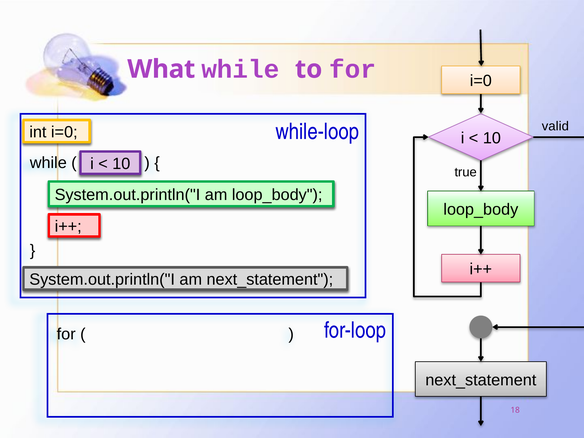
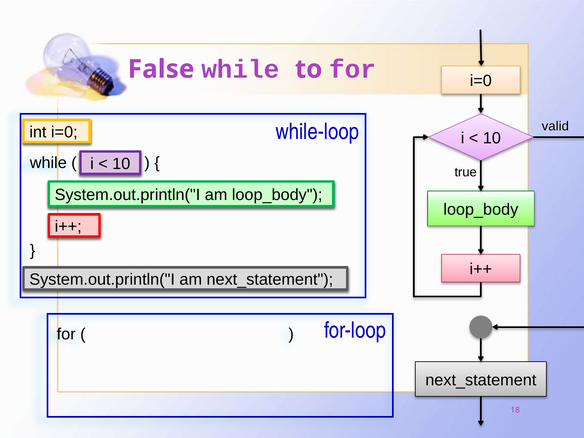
What: What -> False
